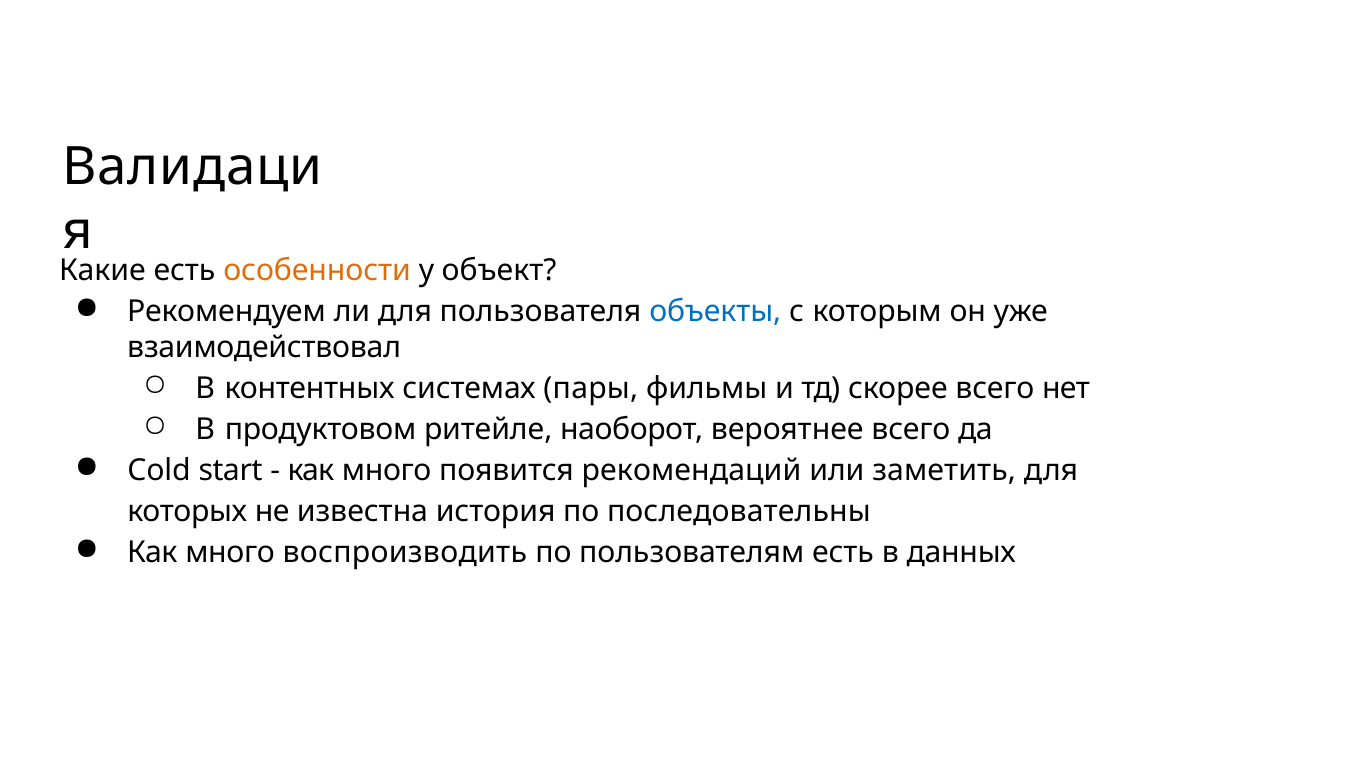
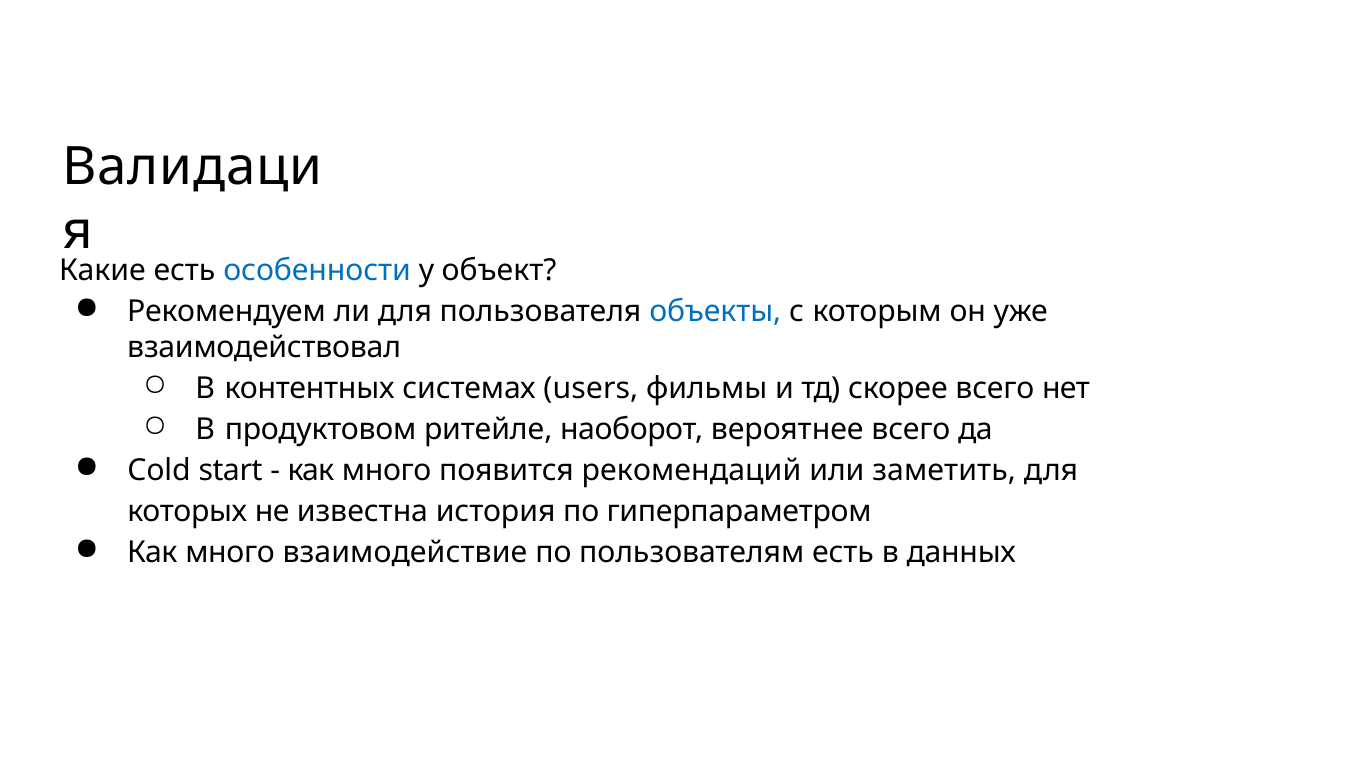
особенности colour: orange -> blue
пары: пары -> users
последовательны: последовательны -> гиперпараметром
воспроизводить: воспроизводить -> взаимодействие
